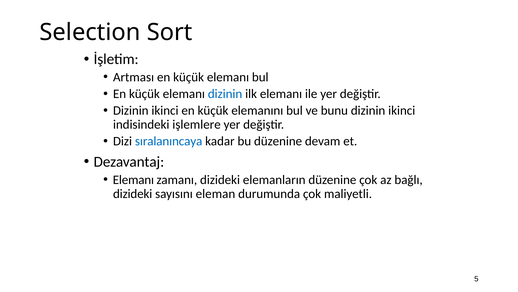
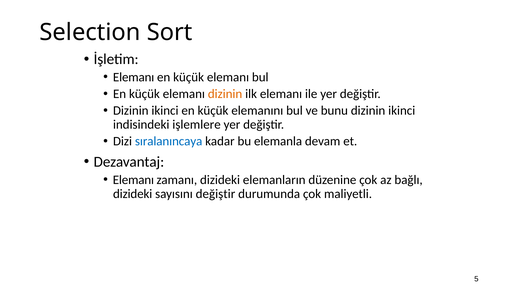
Artması at (134, 77): Artması -> Elemanı
dizinin at (225, 94) colour: blue -> orange
bu düzenine: düzenine -> elemanla
sayısını eleman: eleman -> değiştir
